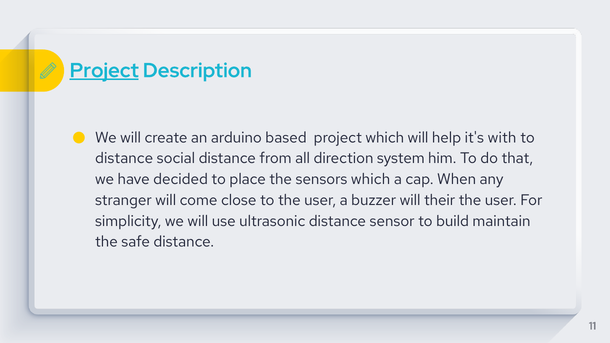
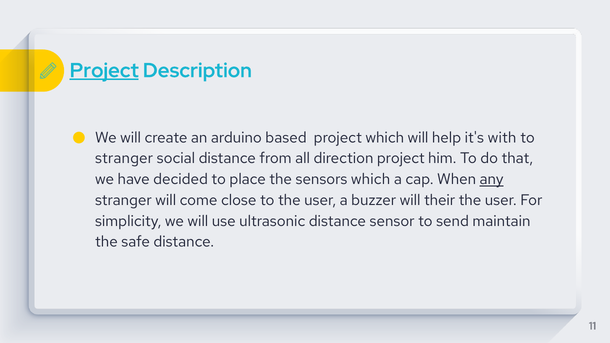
distance at (124, 159): distance -> stranger
direction system: system -> project
any underline: none -> present
build: build -> send
